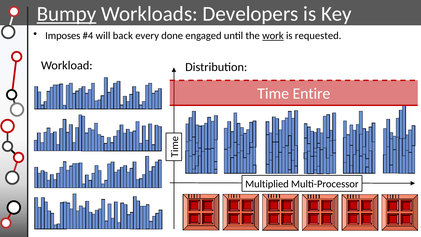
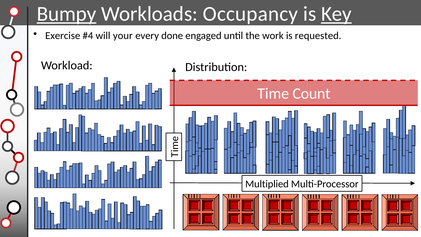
Developers: Developers -> Occupancy
Key underline: none -> present
Imposes: Imposes -> Exercise
back: back -> your
work underline: present -> none
Entire: Entire -> Count
